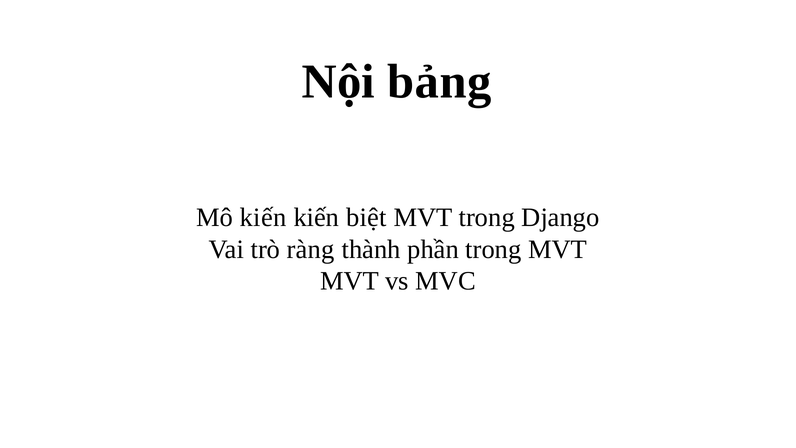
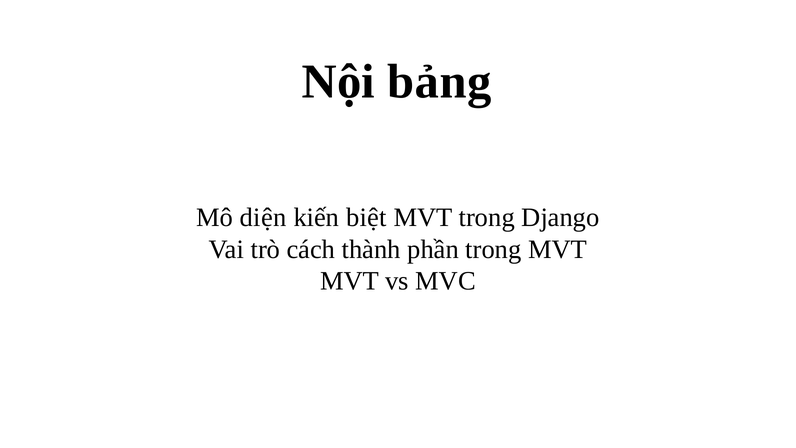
Mô kiến: kiến -> diện
ràng: ràng -> cách
